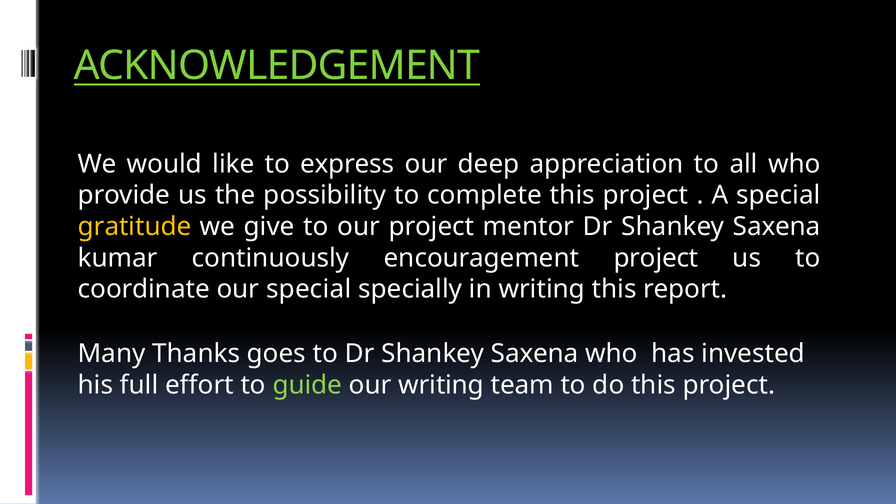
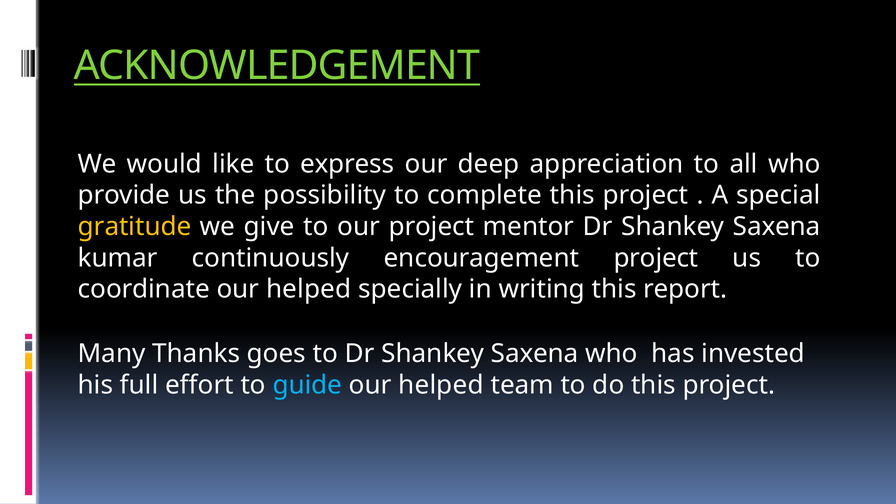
coordinate our special: special -> helped
guide colour: light green -> light blue
writing at (441, 385): writing -> helped
